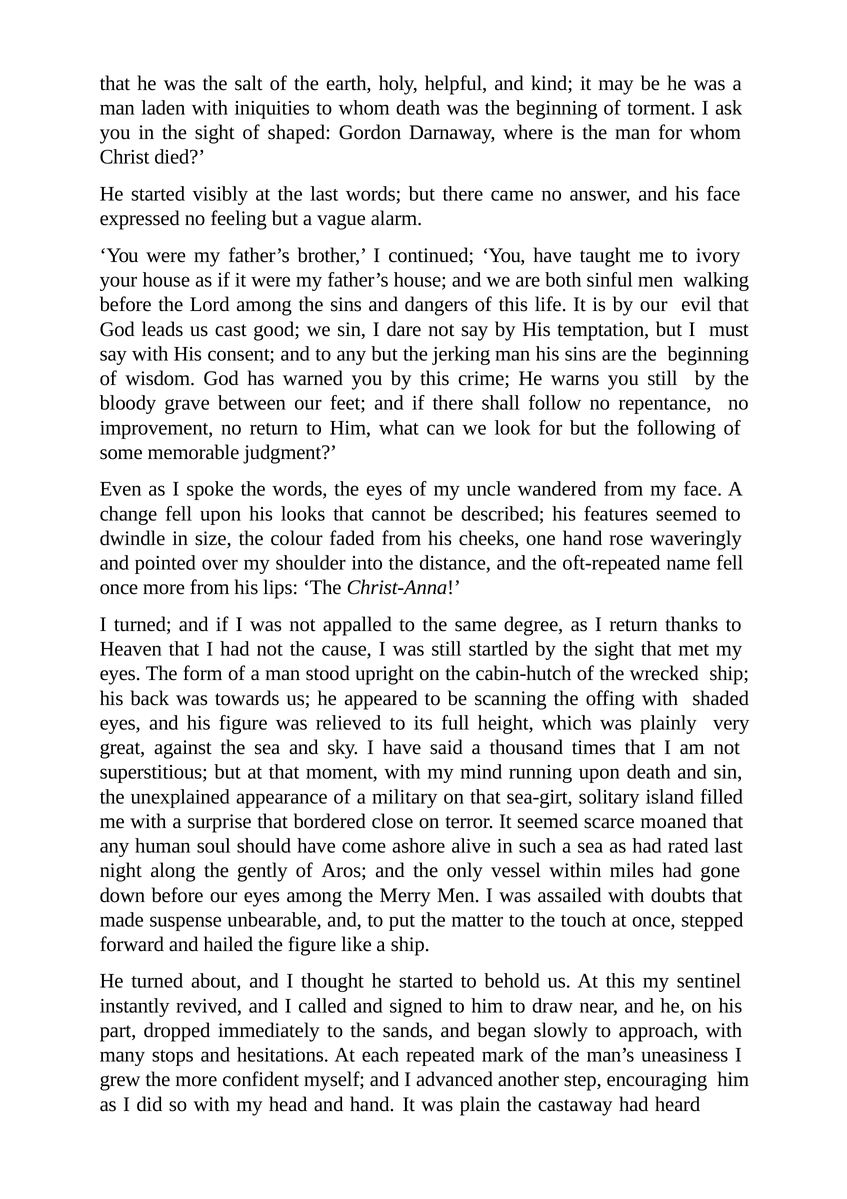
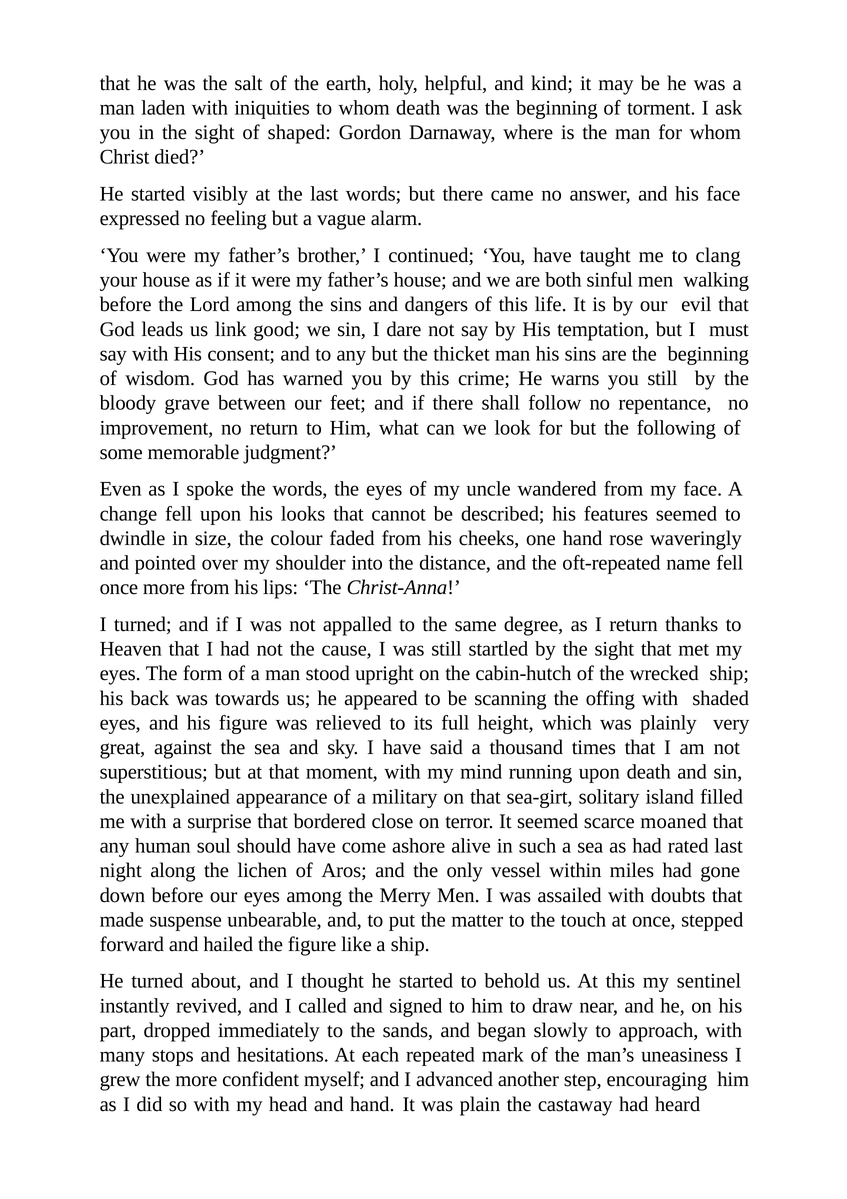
ivory: ivory -> clang
cast: cast -> link
jerking: jerking -> thicket
gently: gently -> lichen
